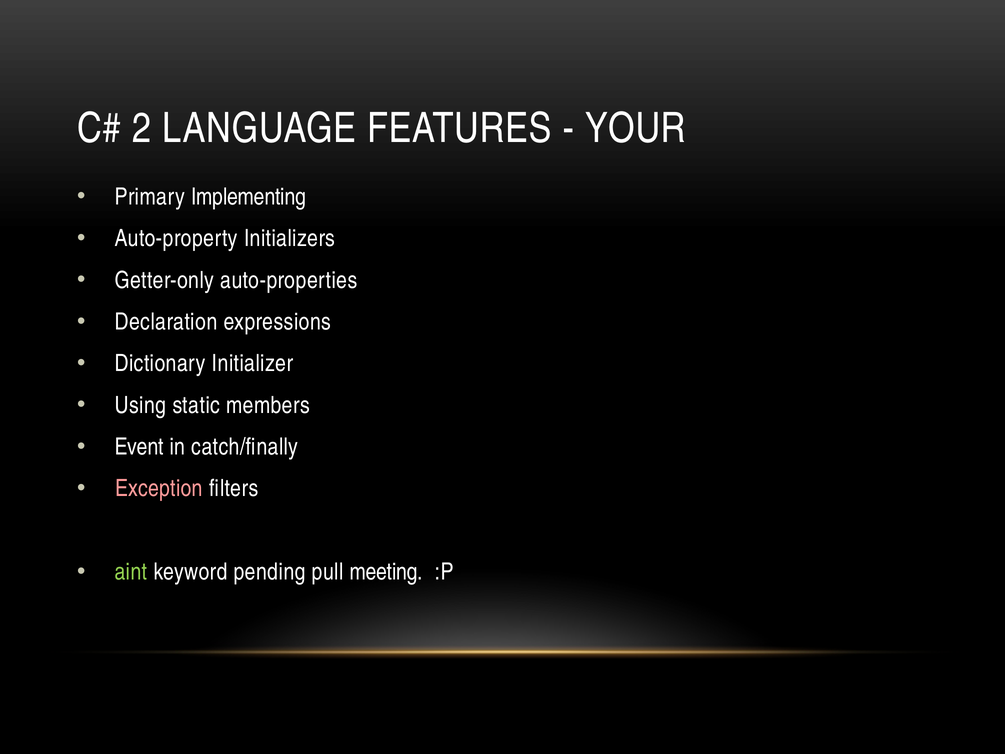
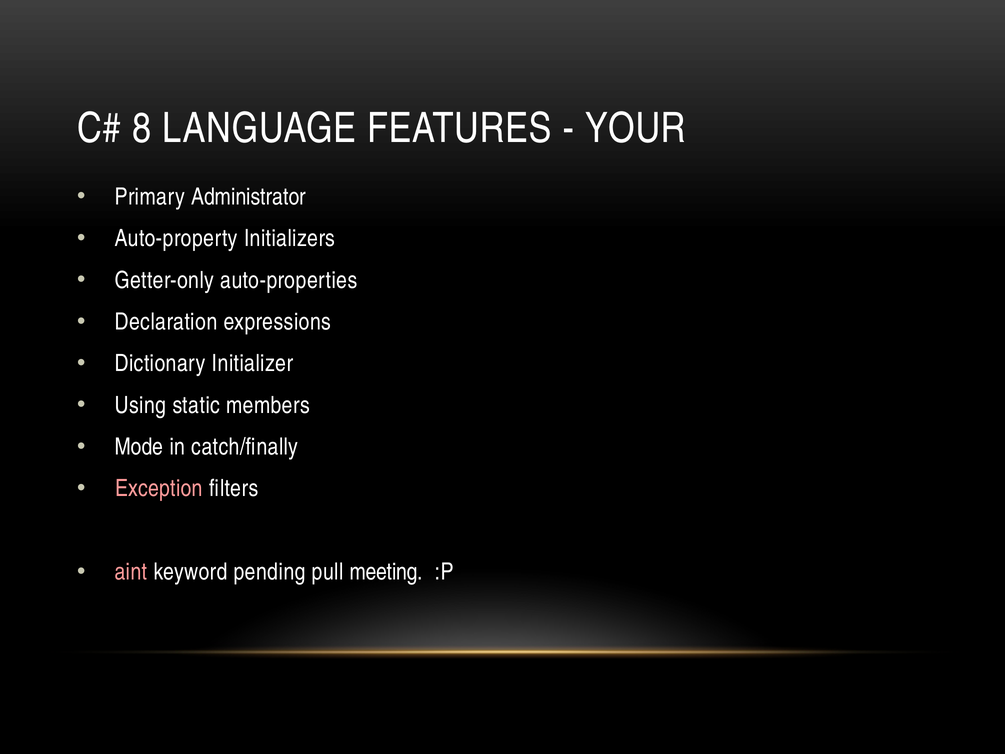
2: 2 -> 8
Implementing: Implementing -> Administrator
Event: Event -> Mode
aint colour: light green -> pink
